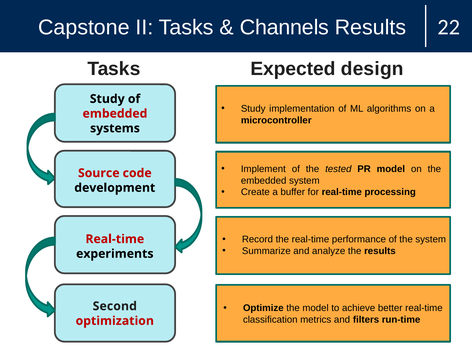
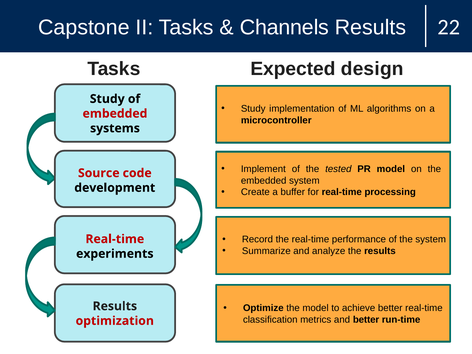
Second at (115, 306): Second -> Results
and filters: filters -> better
